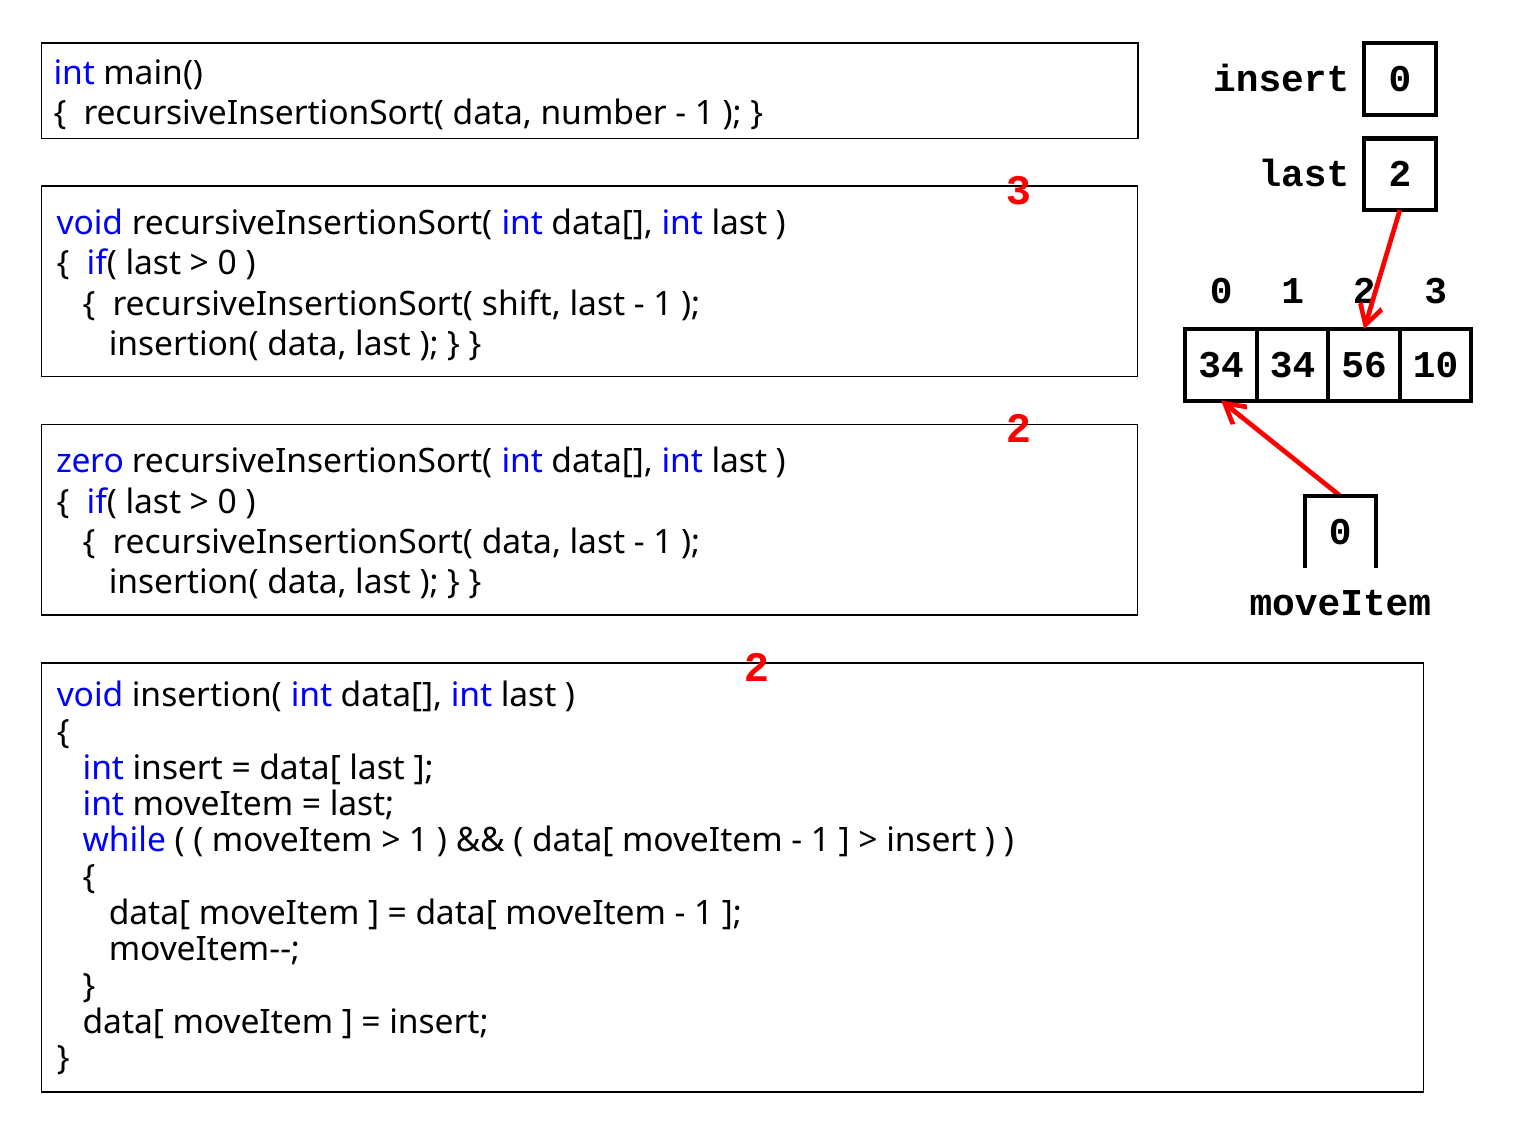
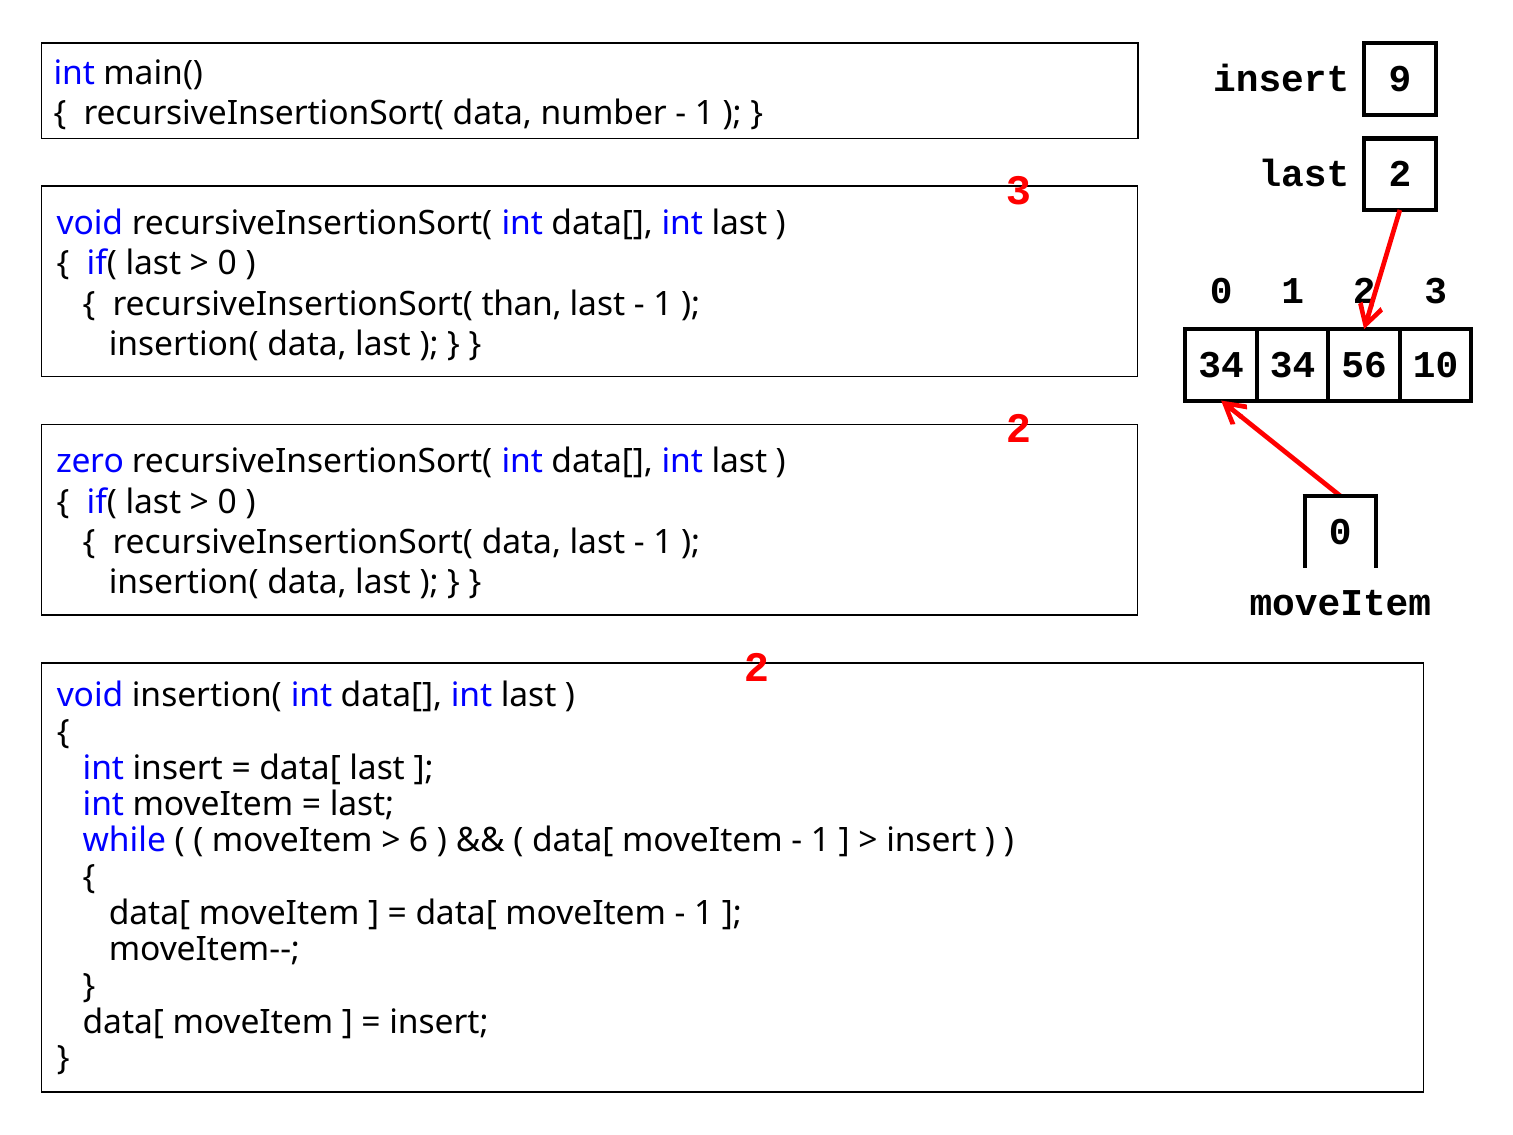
insert 0: 0 -> 9
shift: shift -> than
1 at (419, 841): 1 -> 6
